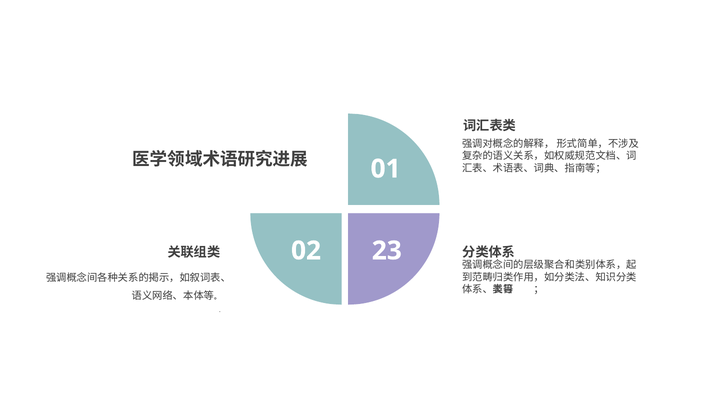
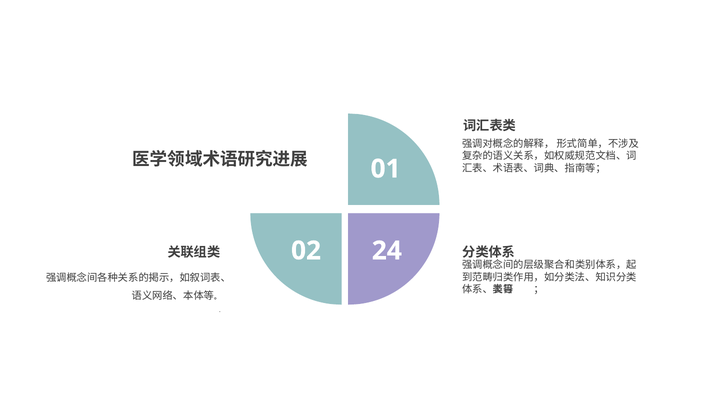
23: 23 -> 24
